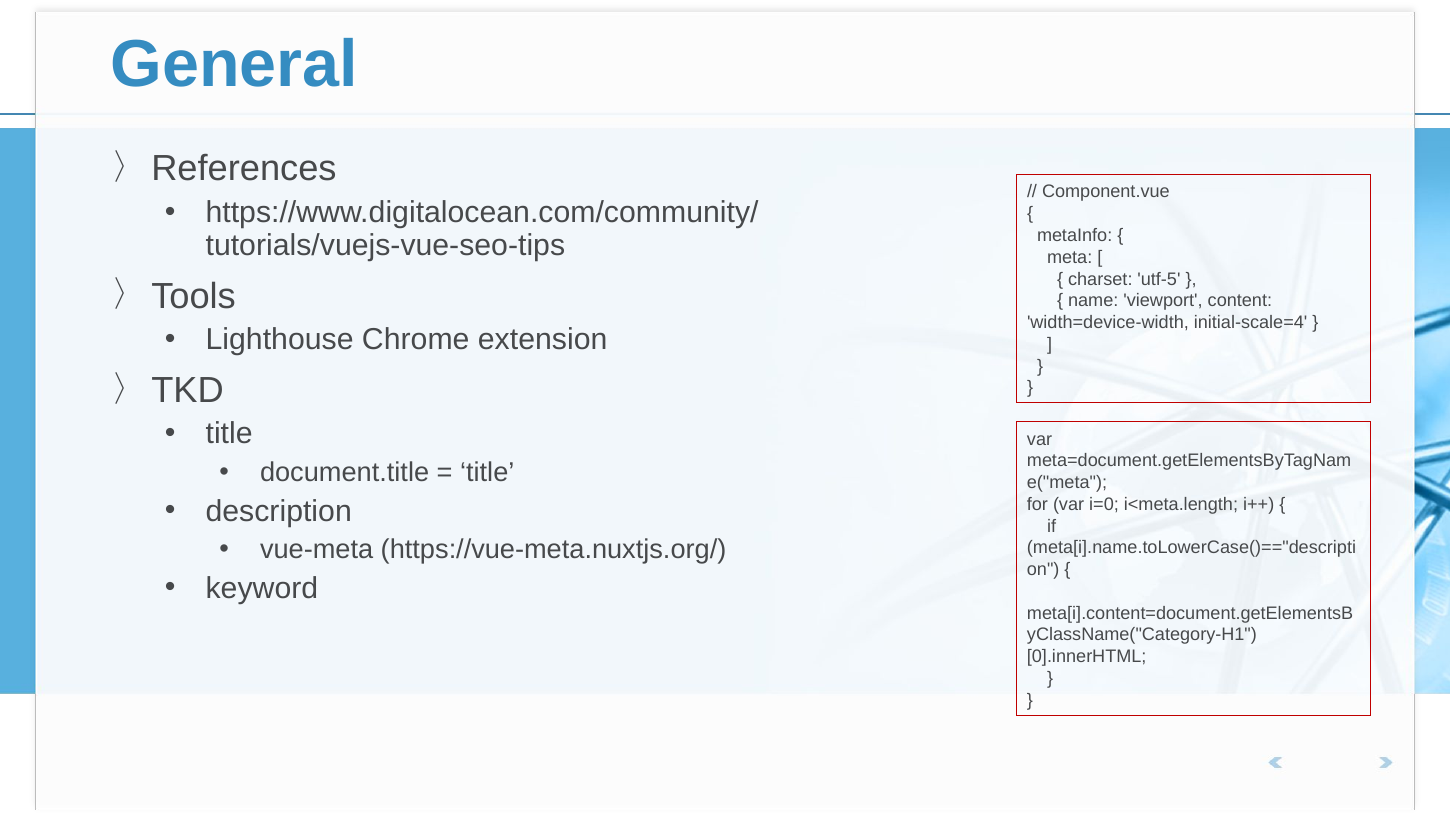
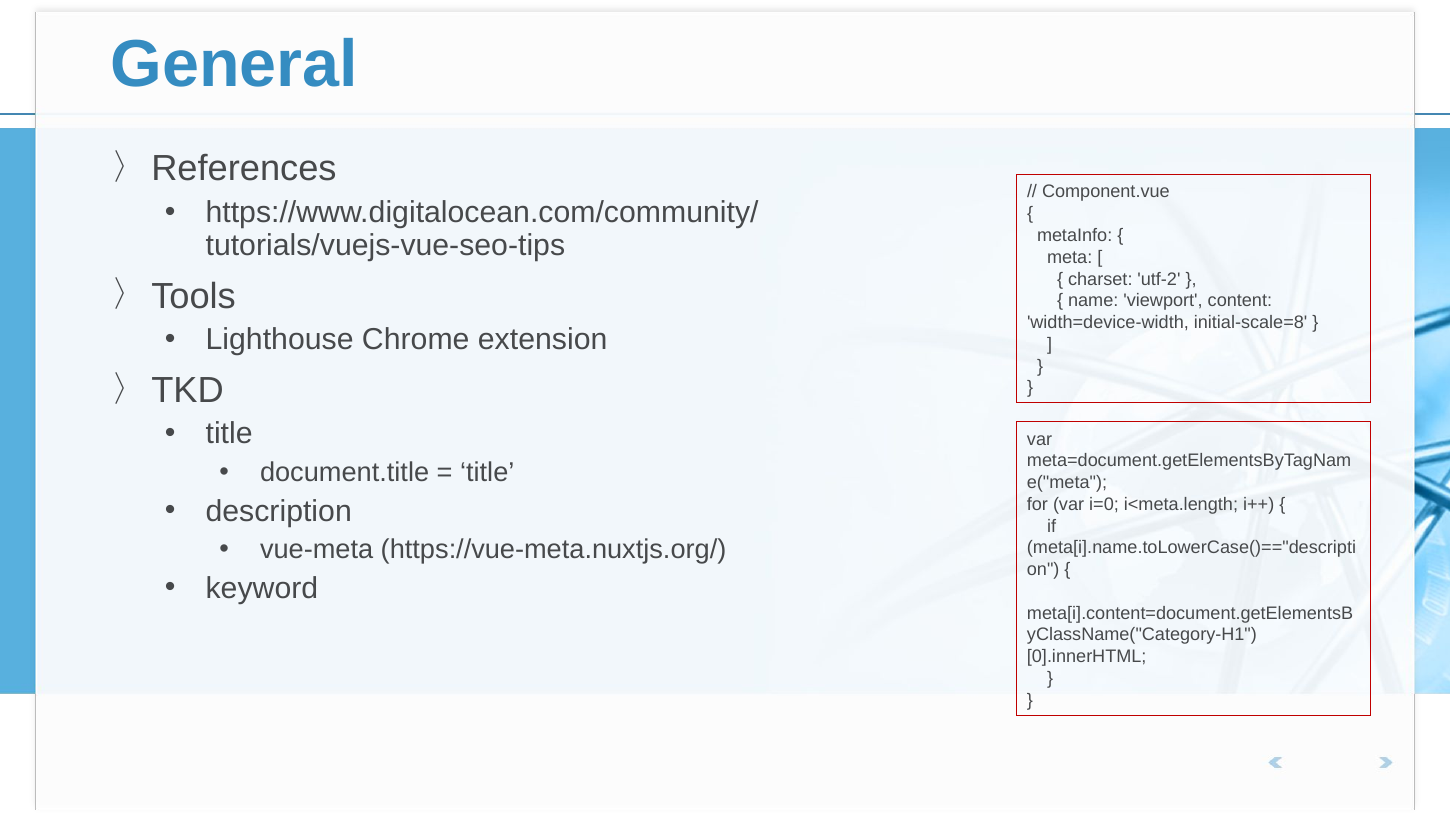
utf-5: utf-5 -> utf-2
initial-scale=4: initial-scale=4 -> initial-scale=8
